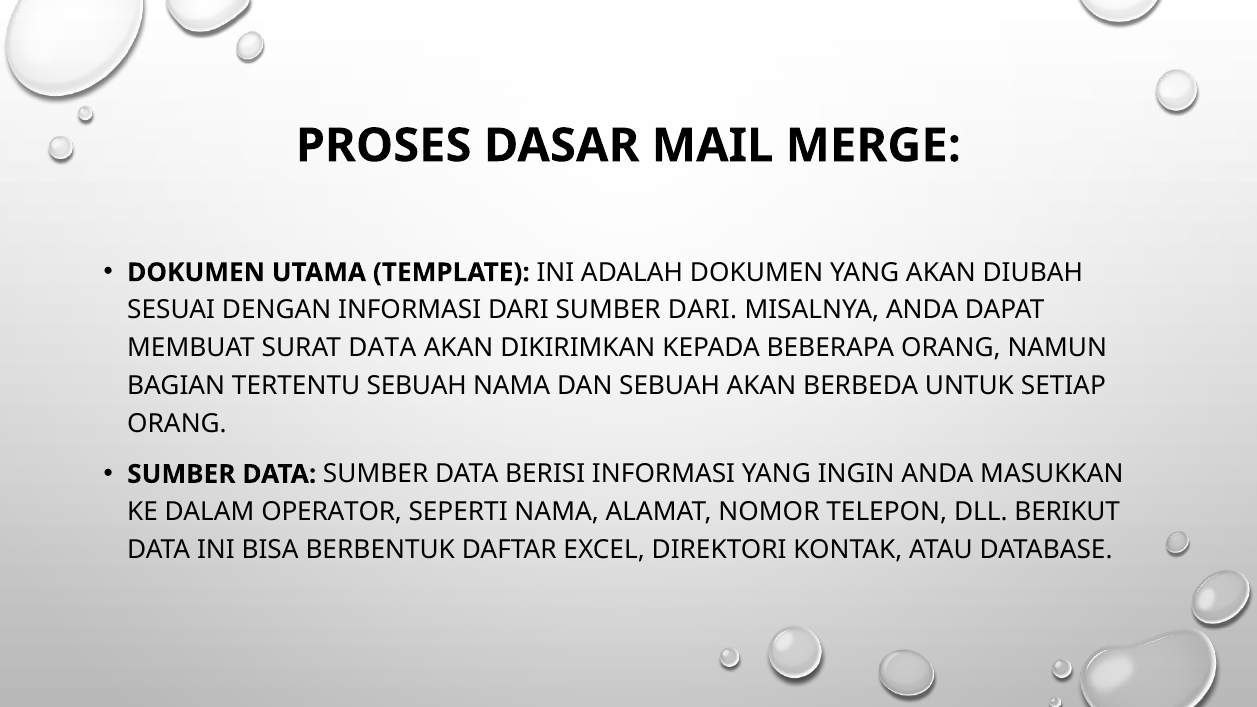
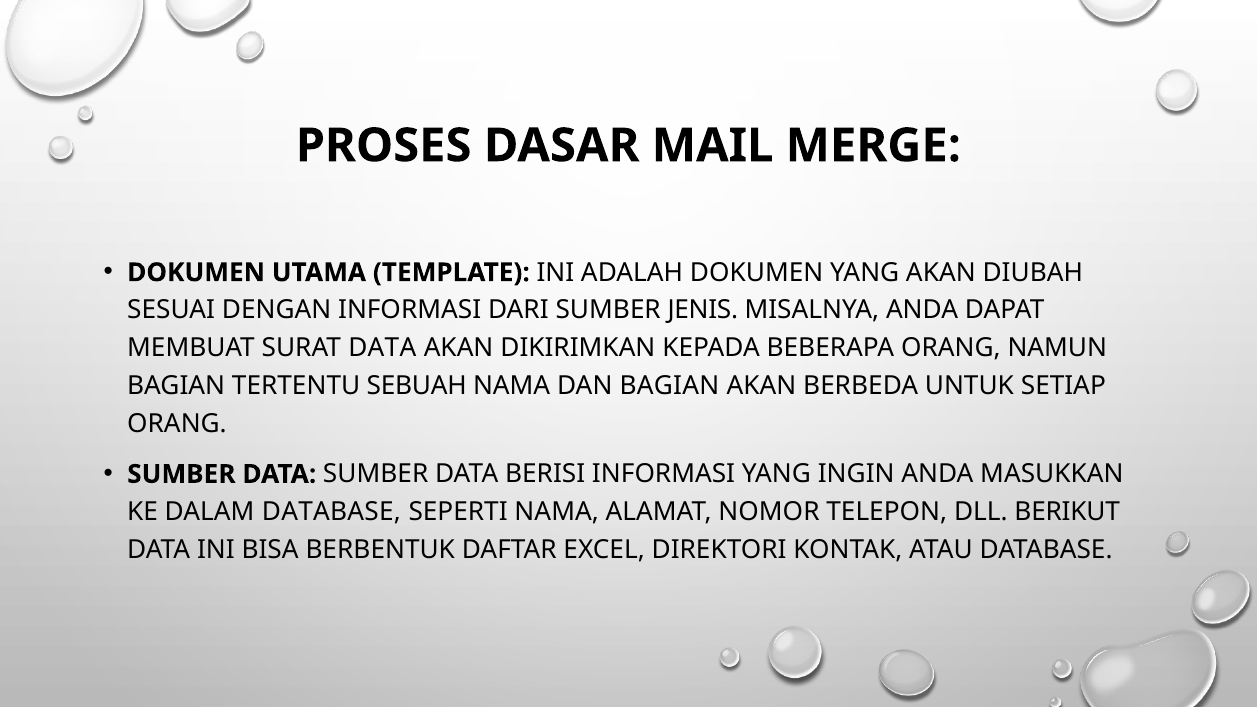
SUMBER DARI: DARI -> JENIS
DAN SEBUAH: SEBUAH -> BAGIAN
DALAM OPERATOR: OPERATOR -> DATABASE
